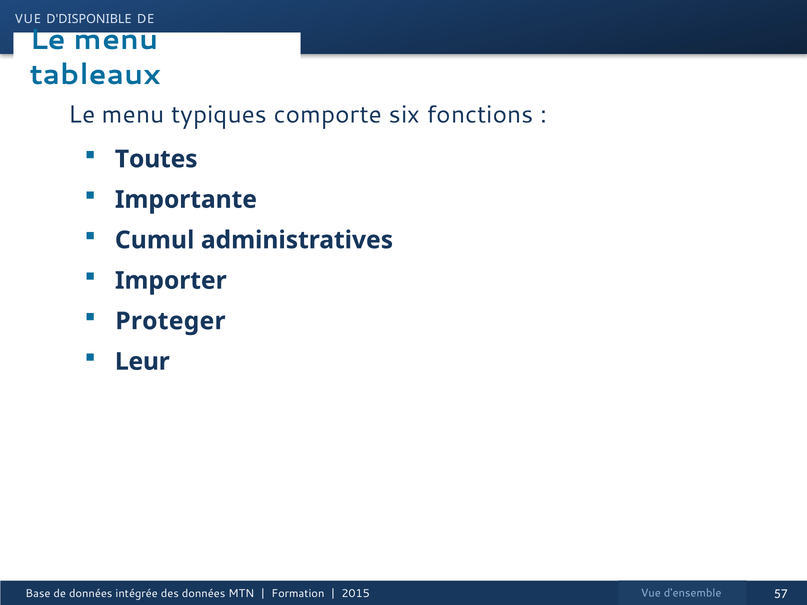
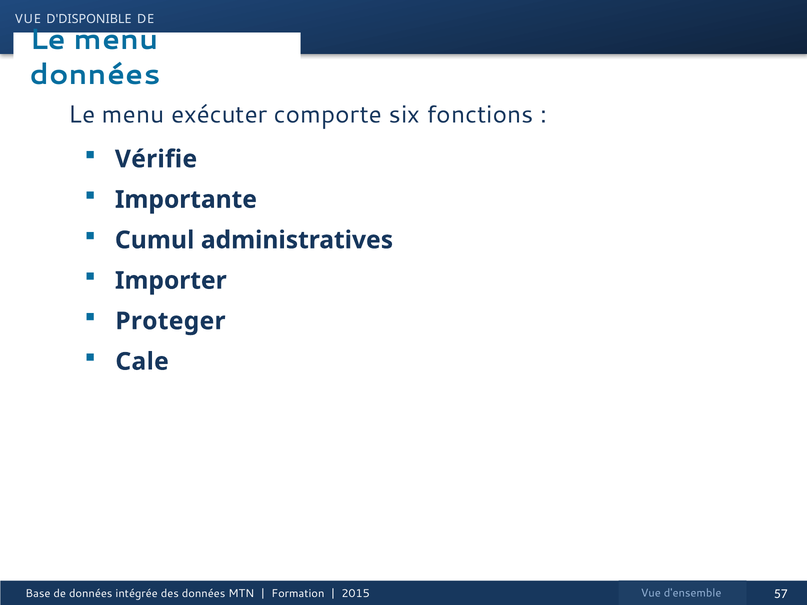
tableaux at (95, 75): tableaux -> données
typiques: typiques -> exécuter
Toutes: Toutes -> Vérifie
Leur: Leur -> Cale
